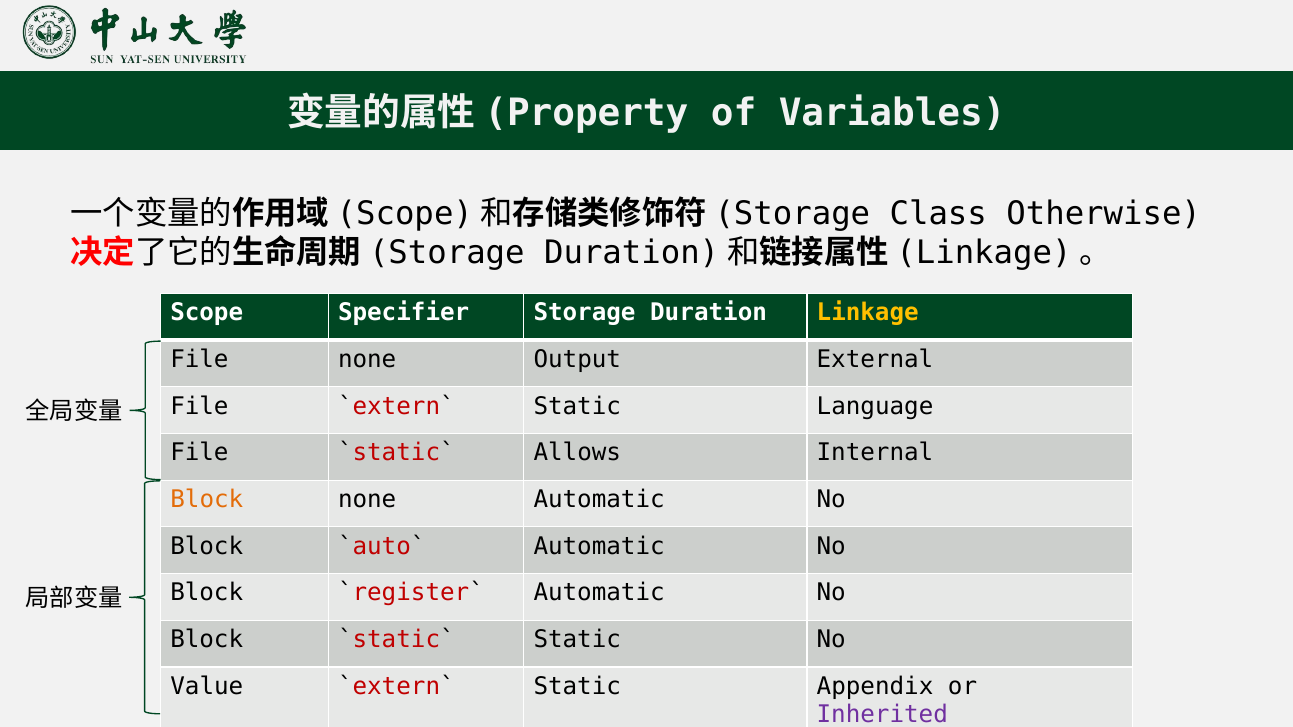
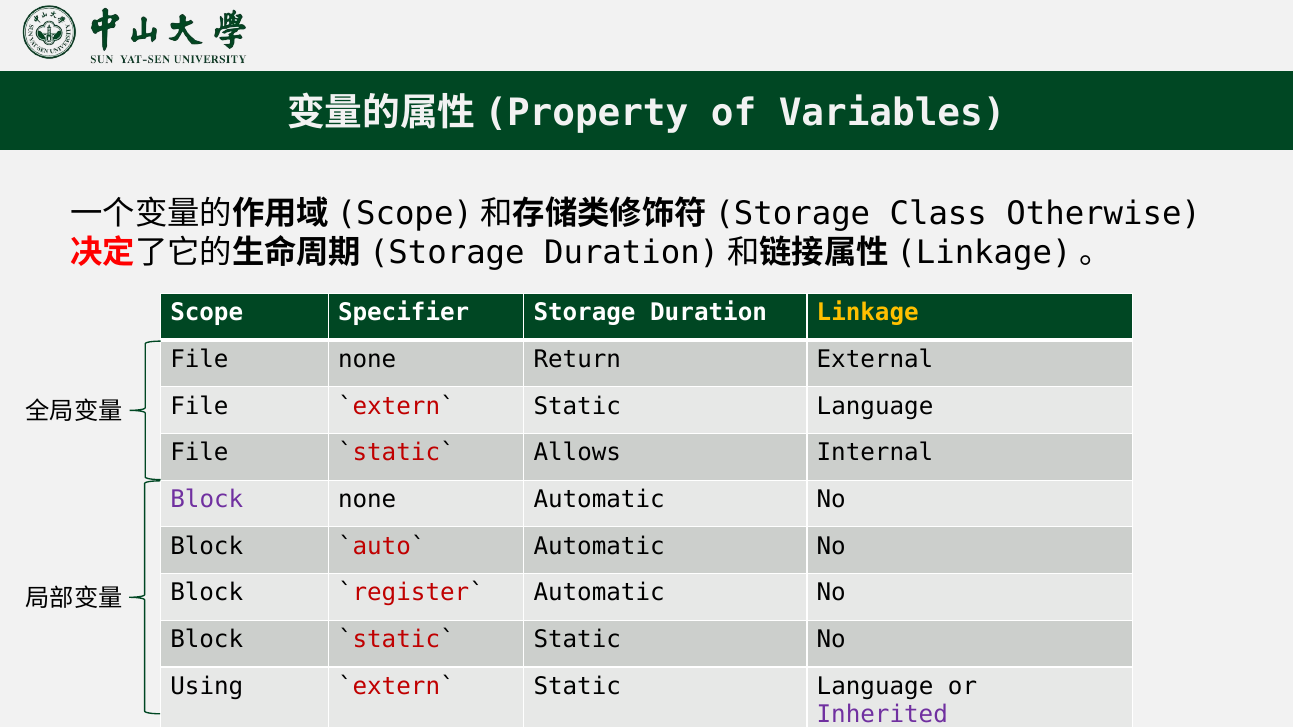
Output: Output -> Return
Block at (207, 500) colour: orange -> purple
Value: Value -> Using
Appendix at (875, 687): Appendix -> Language
